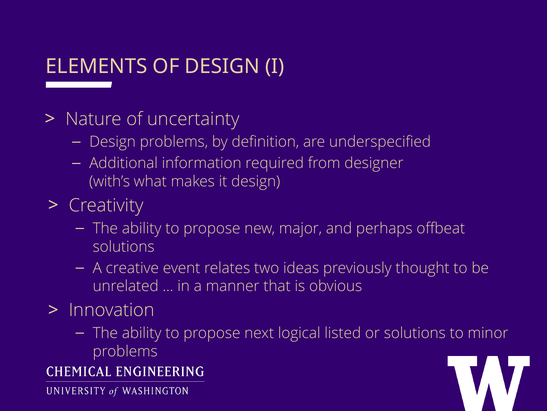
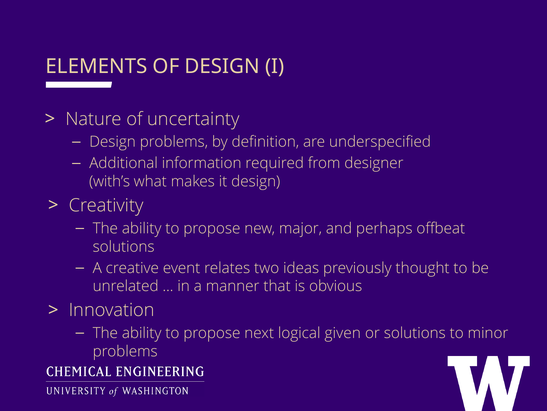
listed: listed -> given
